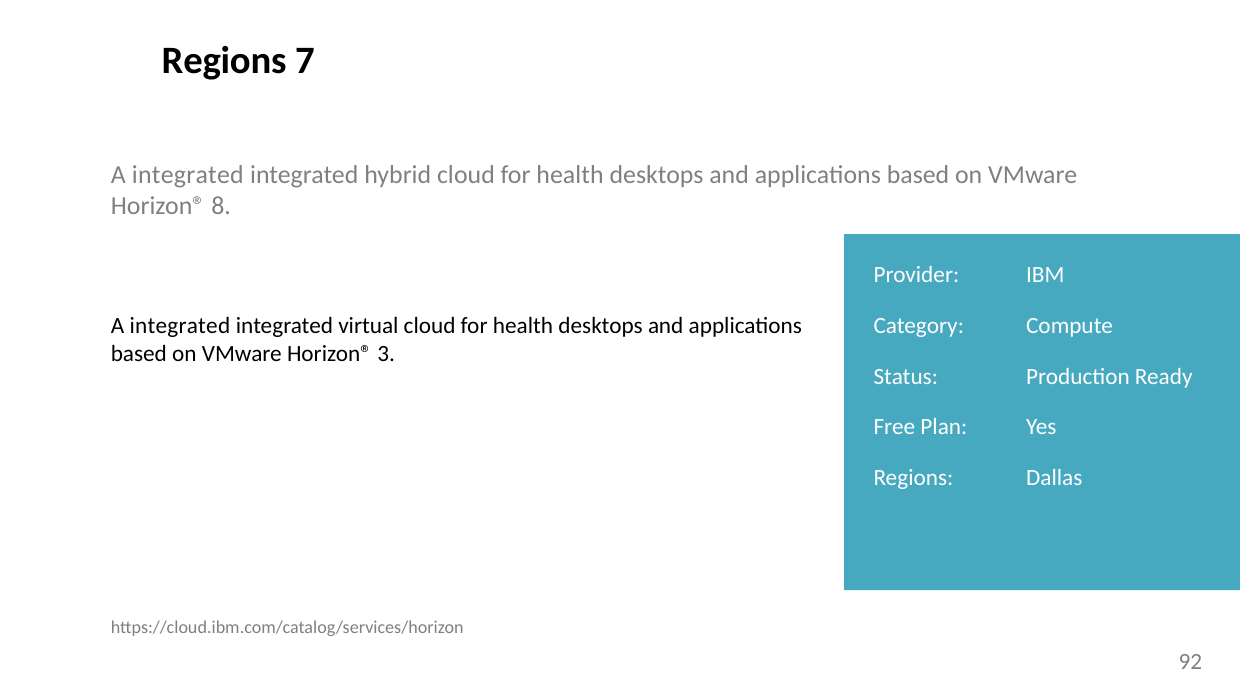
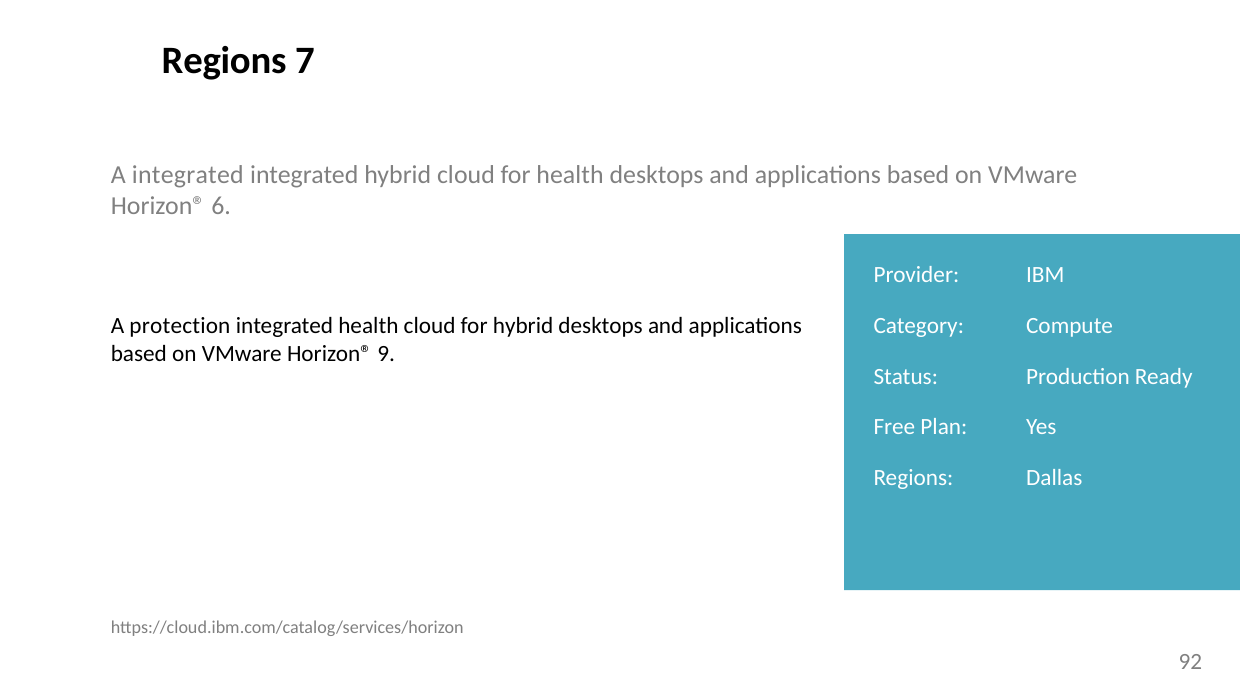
8: 8 -> 6
integrated at (180, 325): integrated -> protection
integrated virtual: virtual -> health
health at (523, 325): health -> hybrid
3: 3 -> 9
